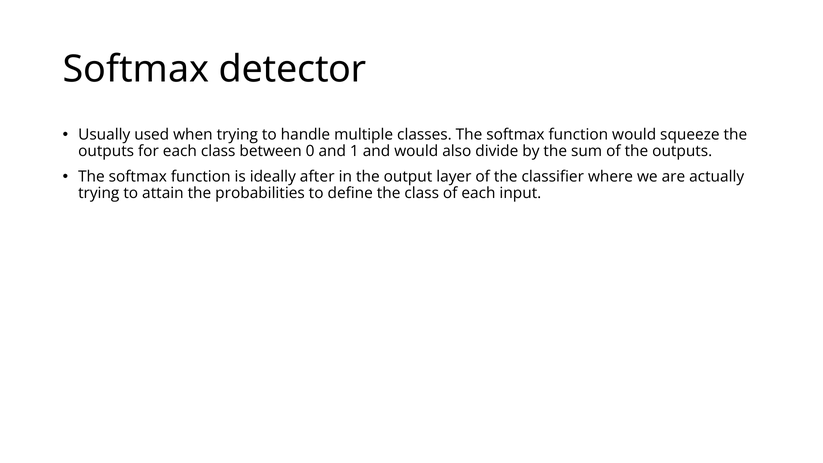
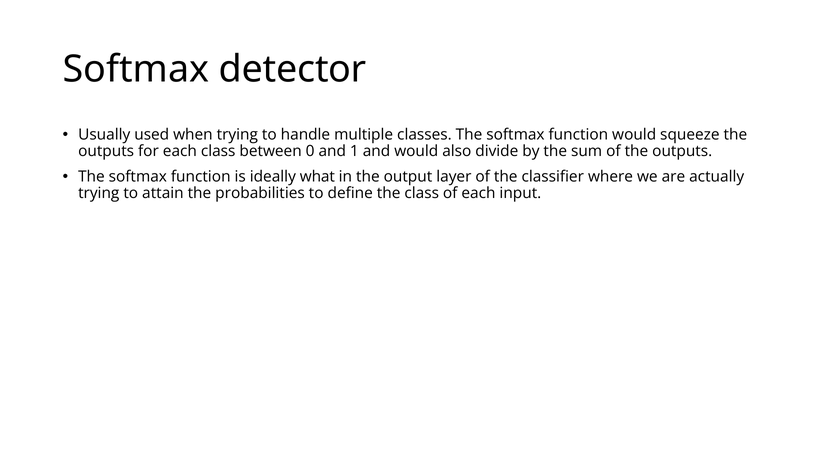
after: after -> what
